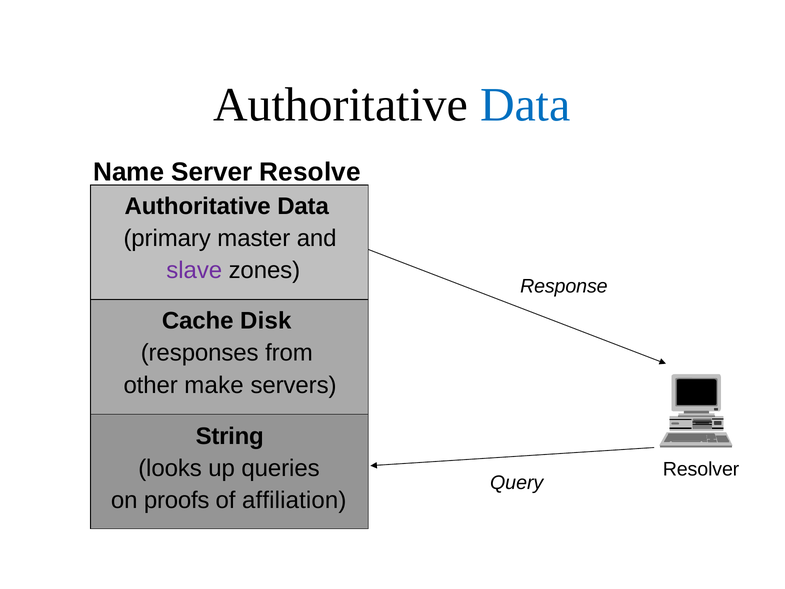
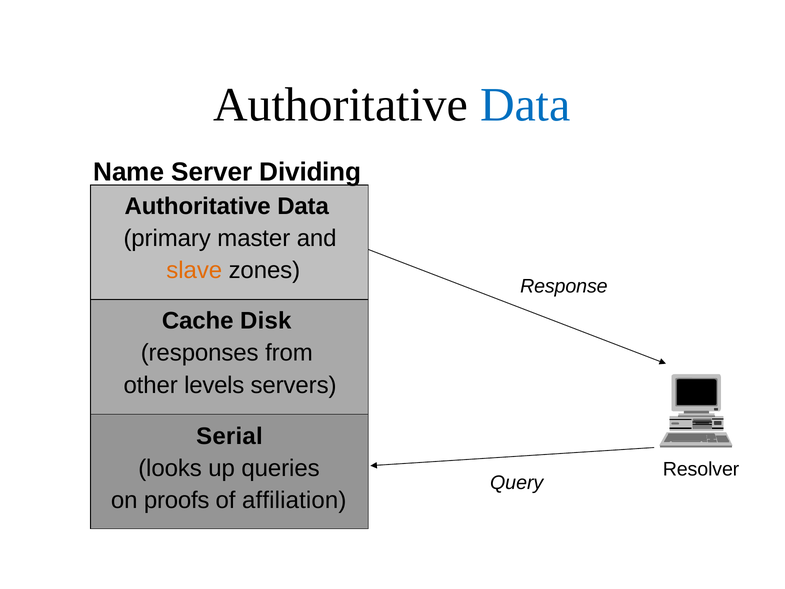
Resolve: Resolve -> Dividing
slave colour: purple -> orange
make: make -> levels
String: String -> Serial
